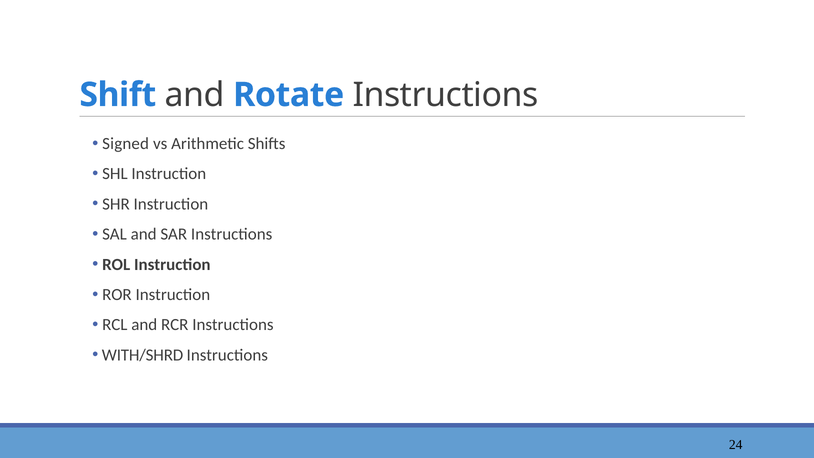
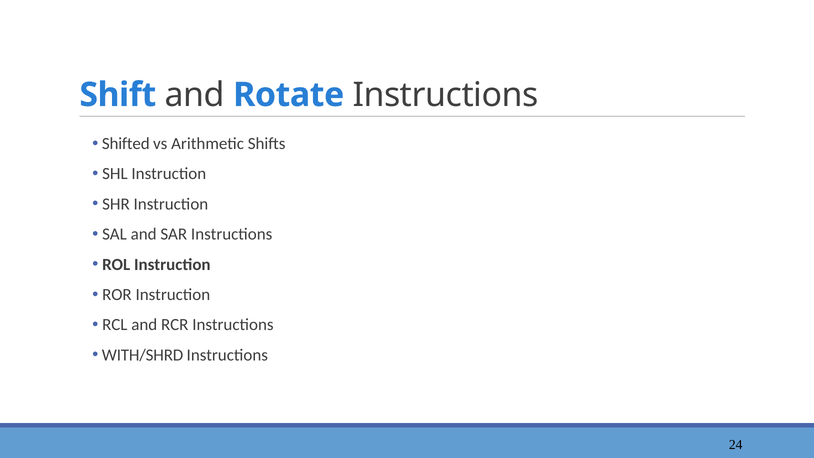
Signed: Signed -> Shifted
